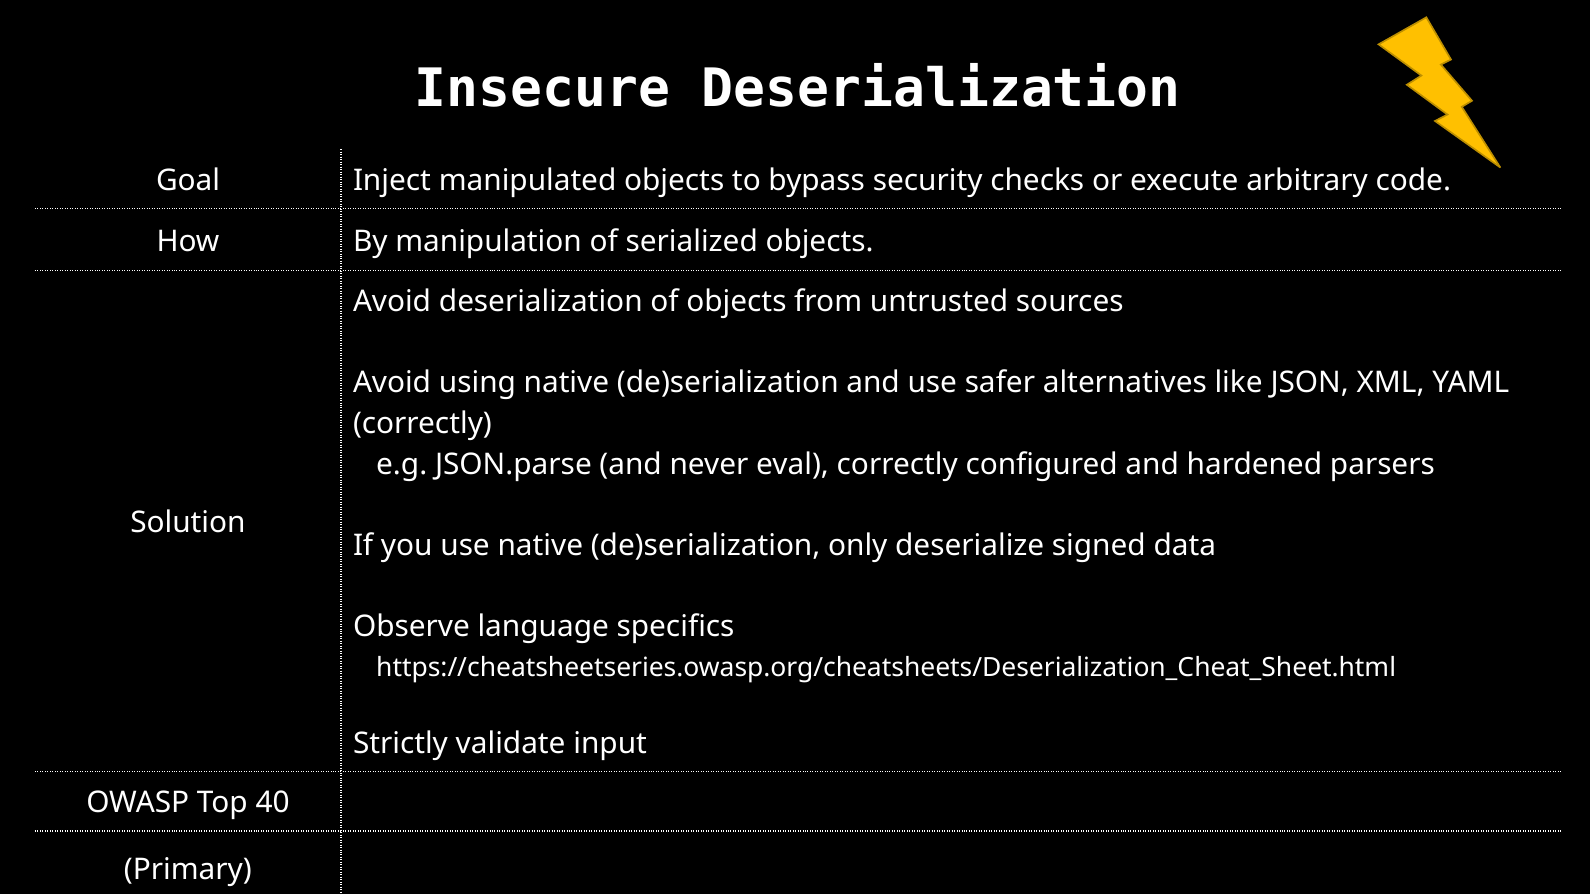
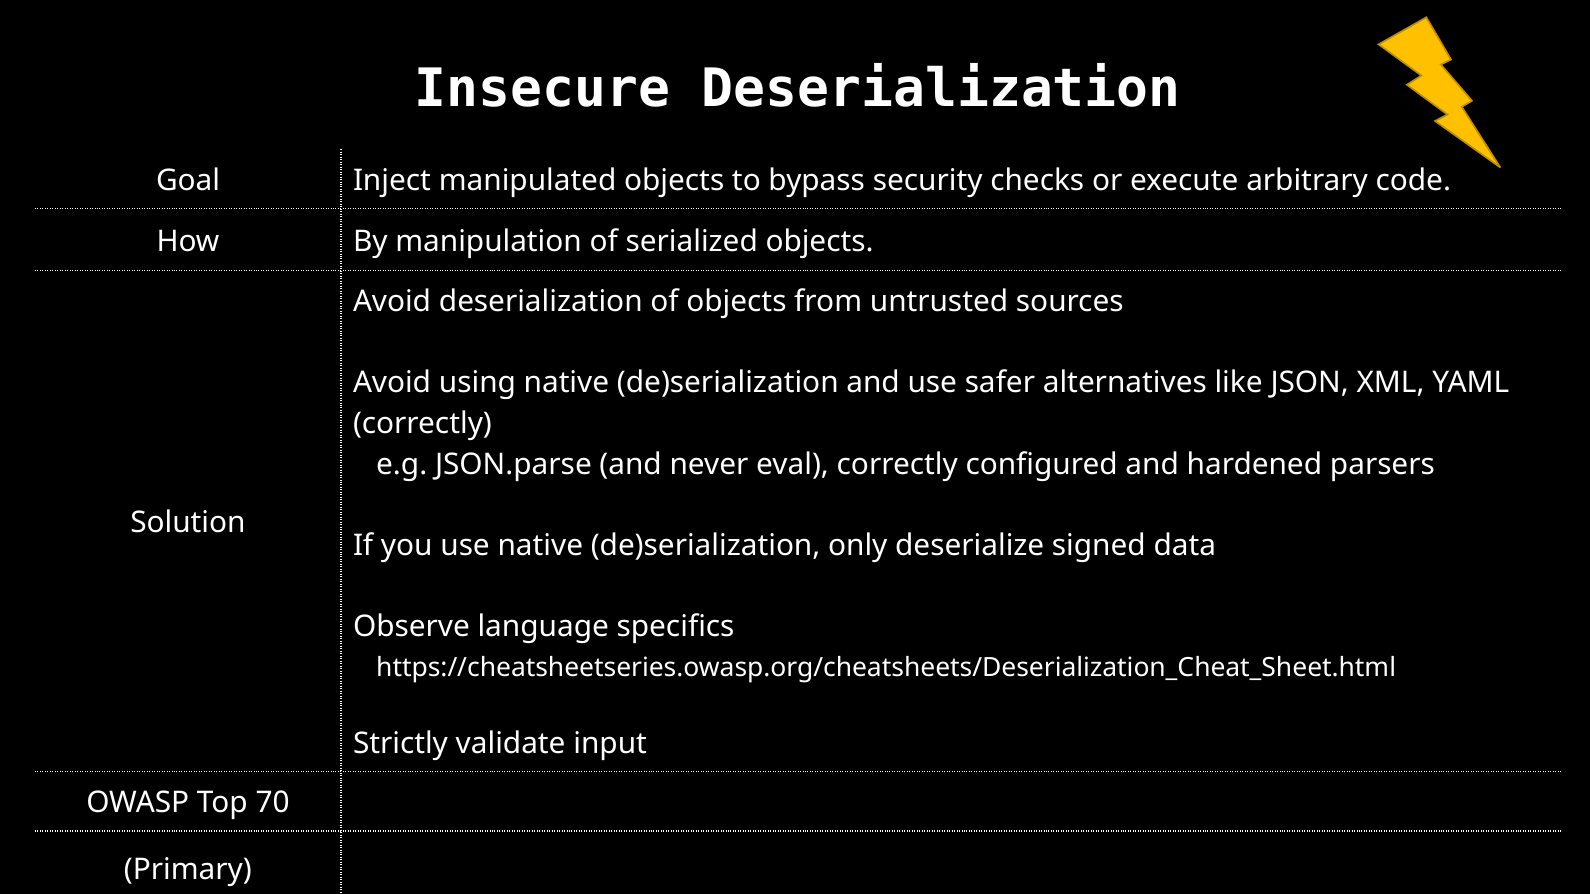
40: 40 -> 70
